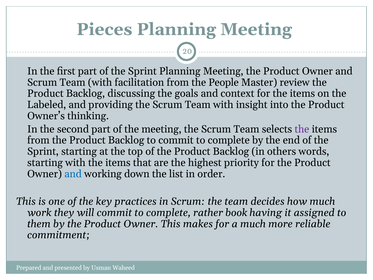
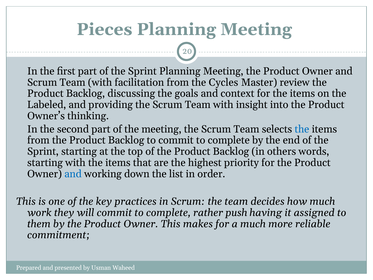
People: People -> Cycles
the at (302, 129) colour: purple -> blue
book: book -> push
